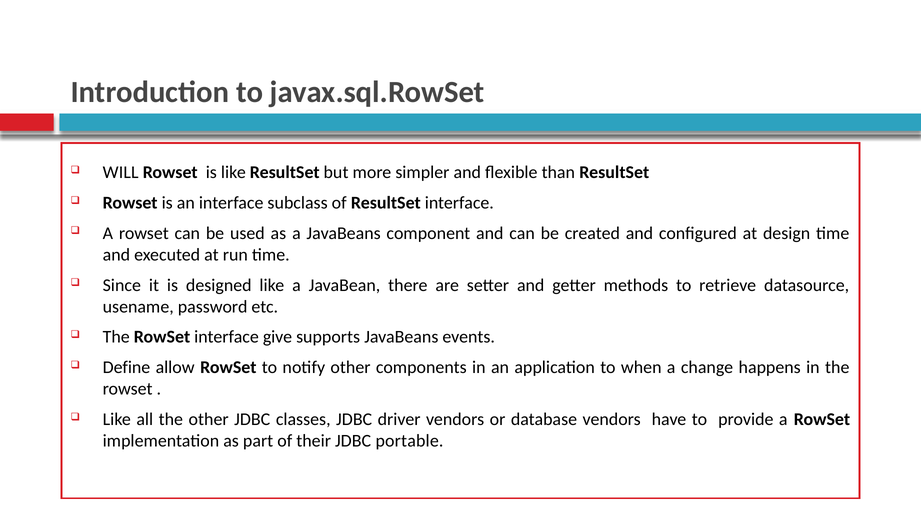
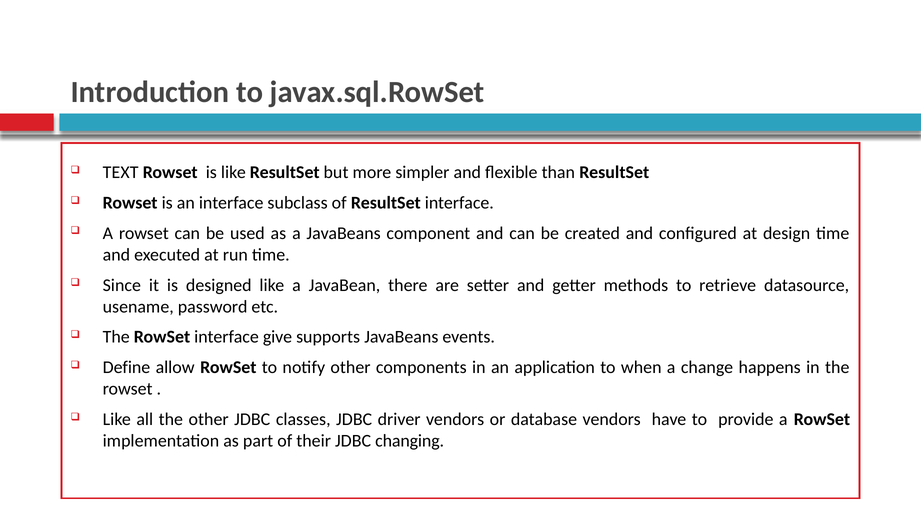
WILL: WILL -> TEXT
portable: portable -> changing
